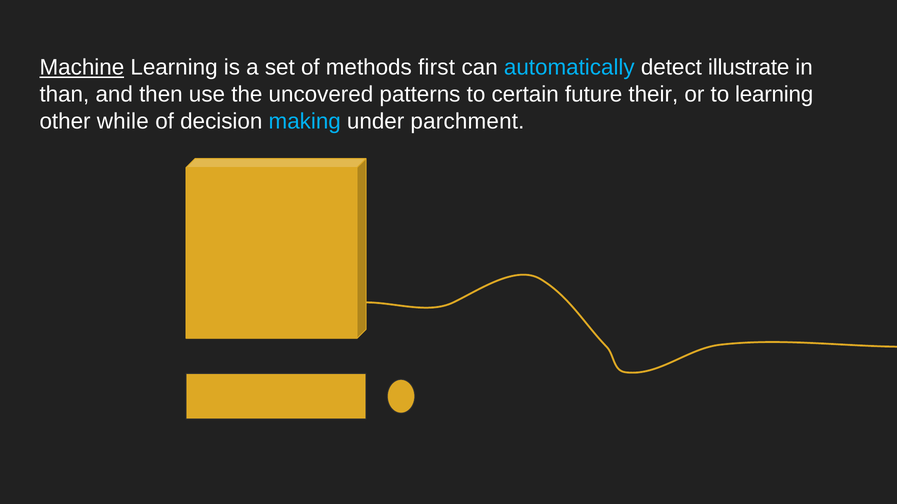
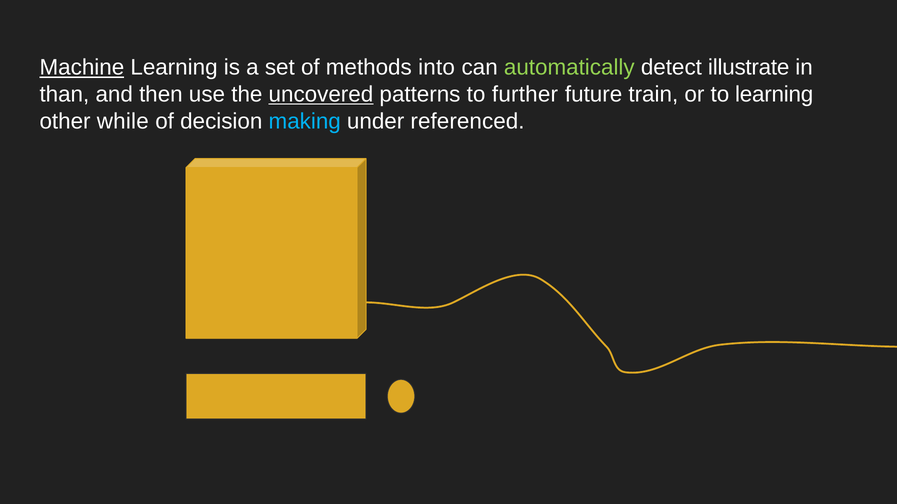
first: first -> into
automatically colour: light blue -> light green
uncovered underline: none -> present
certain: certain -> further
their: their -> train
parchment: parchment -> referenced
